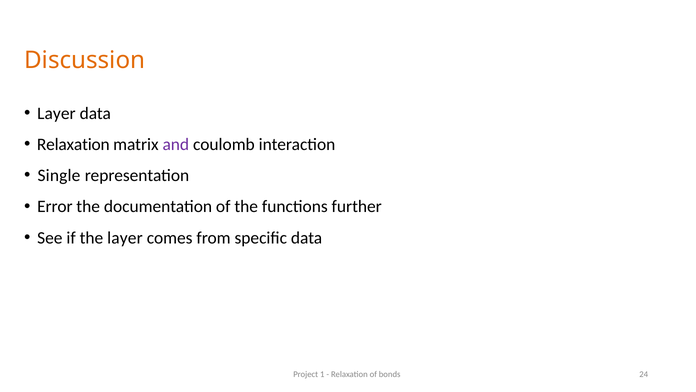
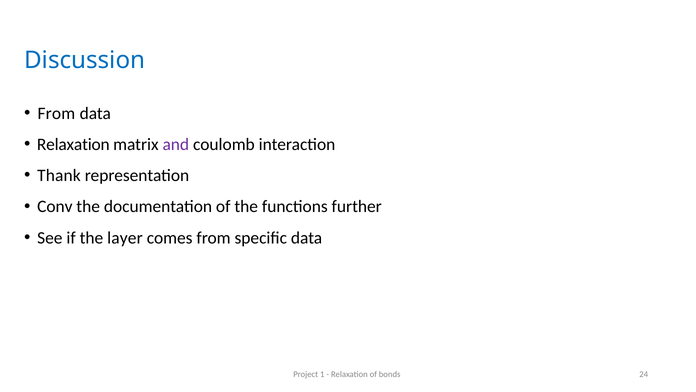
Discussion colour: orange -> blue
Layer at (56, 113): Layer -> From
Single: Single -> Thank
Error: Error -> Conv
